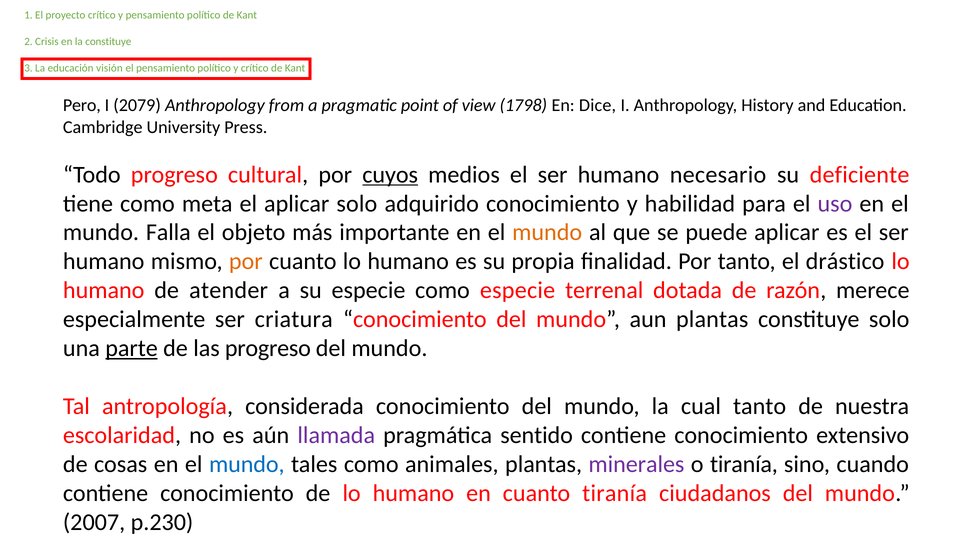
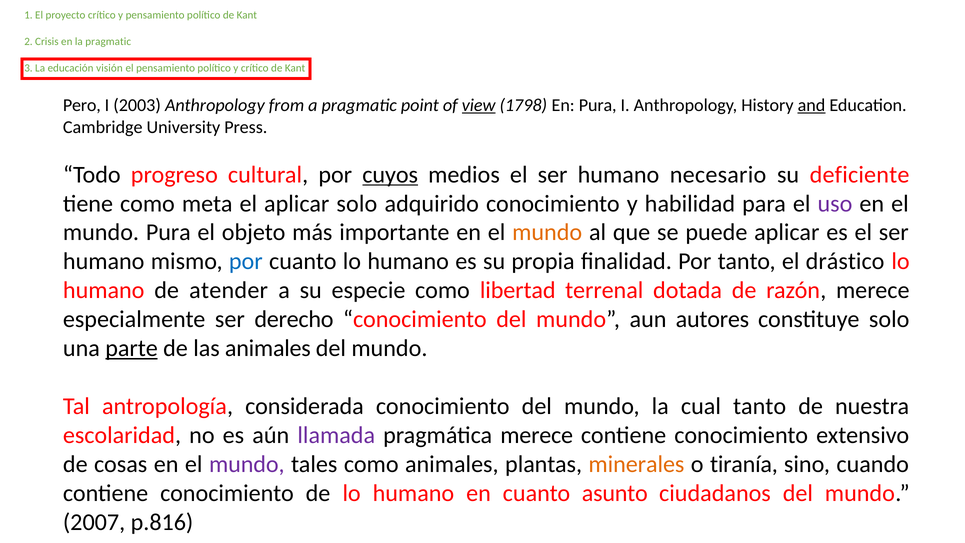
la constituye: constituye -> pragmatic
2079: 2079 -> 2003
view underline: none -> present
En Dice: Dice -> Pura
and underline: none -> present
mundo Falla: Falla -> Pura
por at (246, 261) colour: orange -> blue
como especie: especie -> libertad
criatura: criatura -> derecho
aun plantas: plantas -> autores
las progreso: progreso -> animales
pragmática sentido: sentido -> merece
mundo at (247, 464) colour: blue -> purple
minerales colour: purple -> orange
cuanto tiranía: tiranía -> asunto
p.230: p.230 -> p.816
